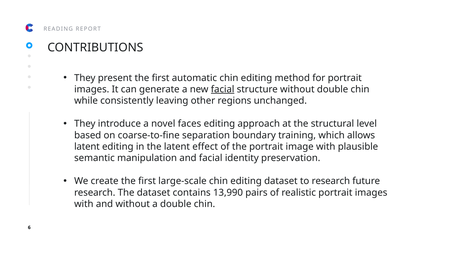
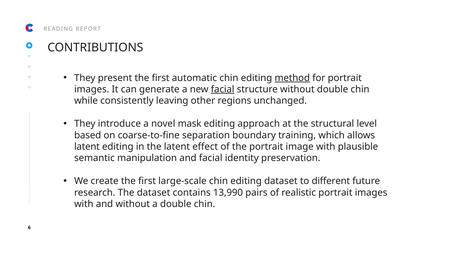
method underline: none -> present
faces: faces -> mask
to research: research -> different
